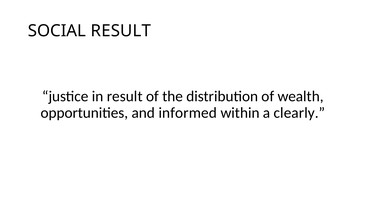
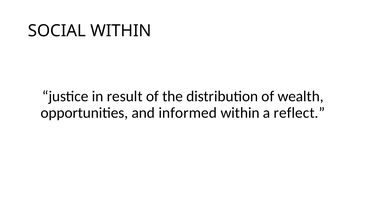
SOCIAL RESULT: RESULT -> WITHIN
clearly: clearly -> reflect
